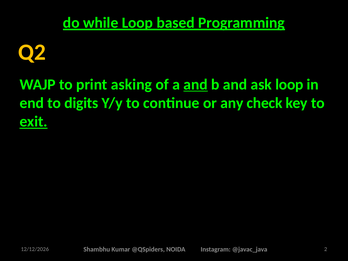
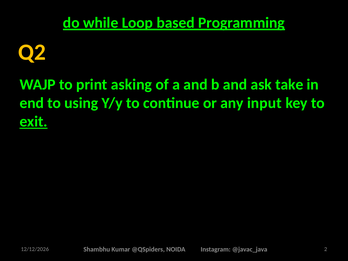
and at (196, 84) underline: present -> none
ask loop: loop -> take
digits: digits -> using
check: check -> input
